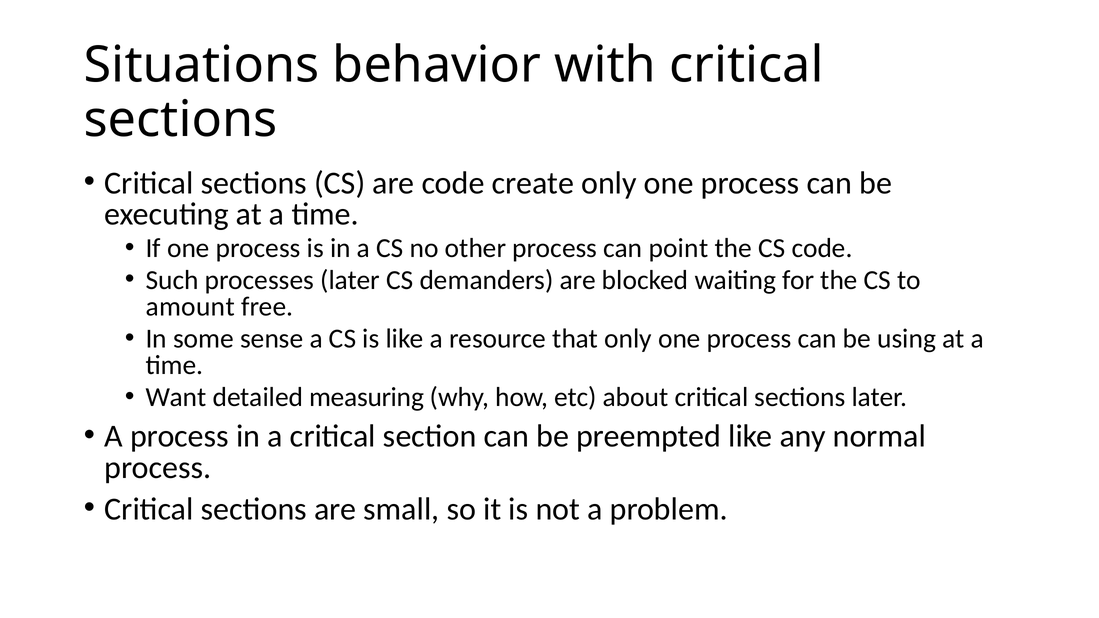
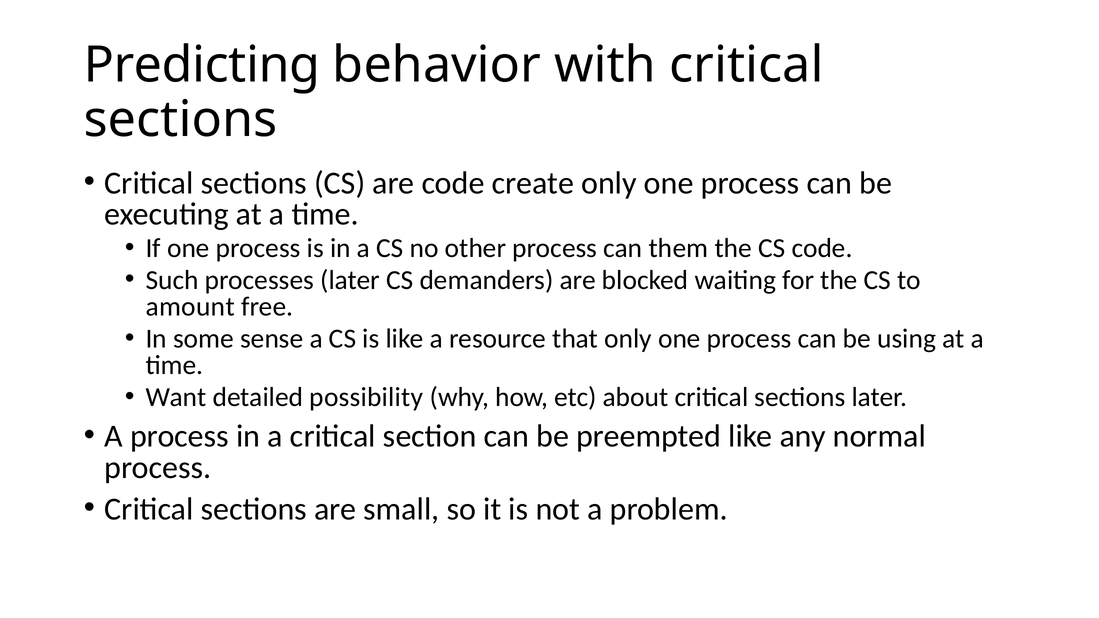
Situations: Situations -> Predicting
point: point -> them
measuring: measuring -> possibility
